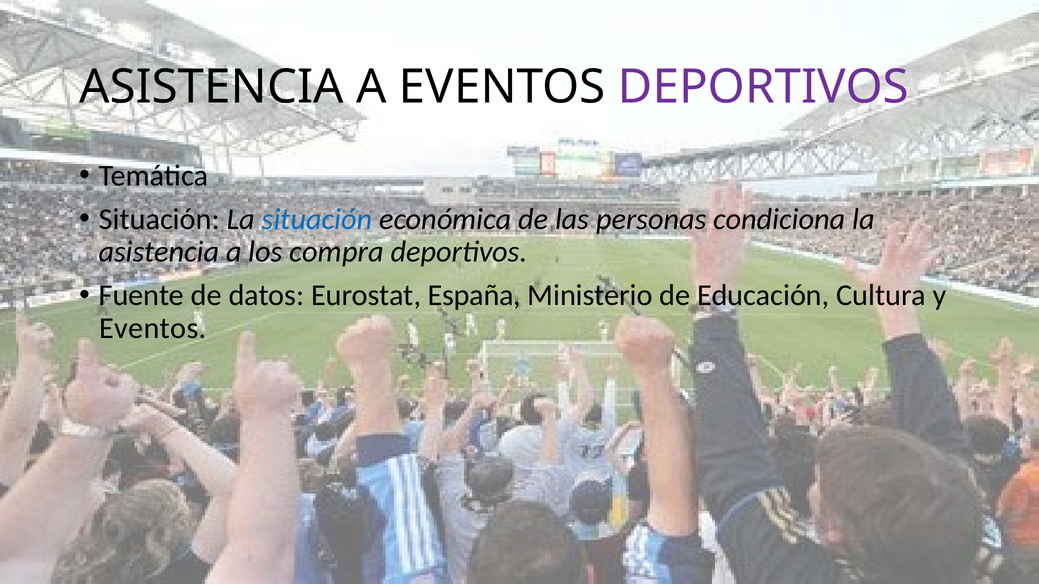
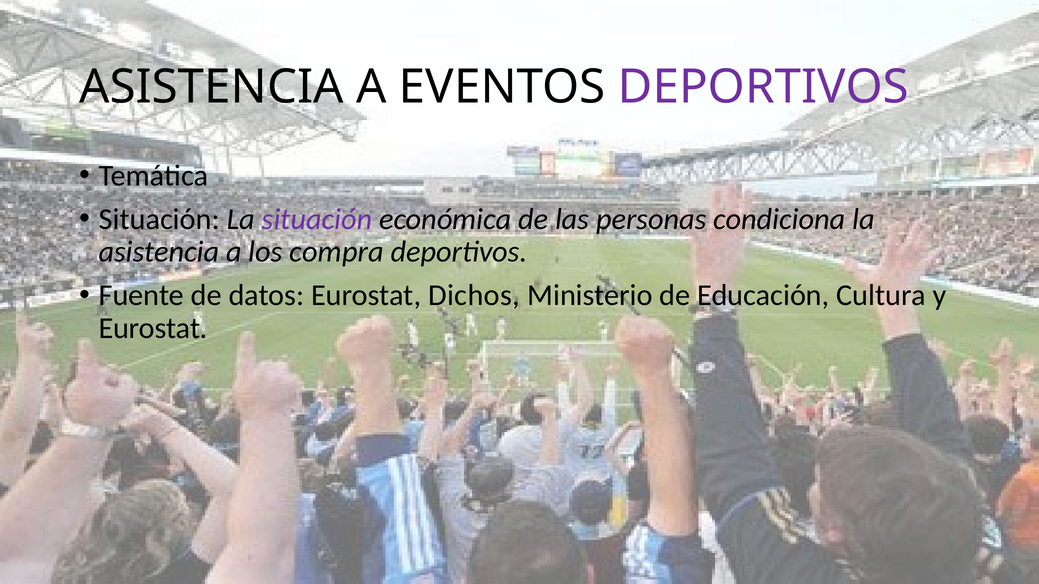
situación at (317, 219) colour: blue -> purple
España: España -> Dichos
Eventos at (153, 328): Eventos -> Eurostat
